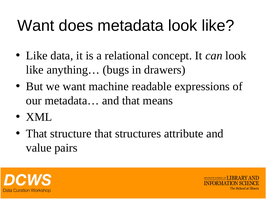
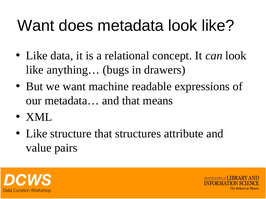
That at (37, 134): That -> Like
